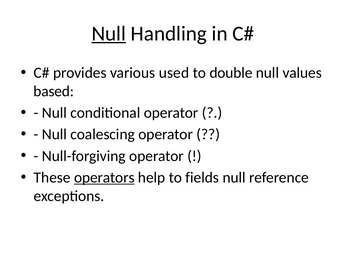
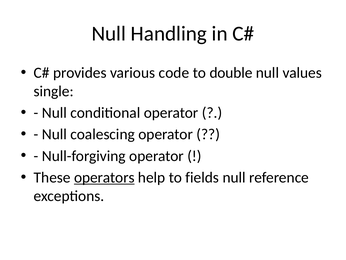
Null at (109, 33) underline: present -> none
used: used -> code
based: based -> single
